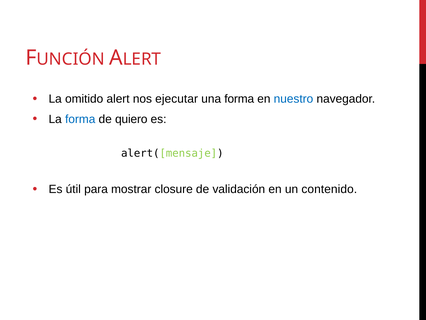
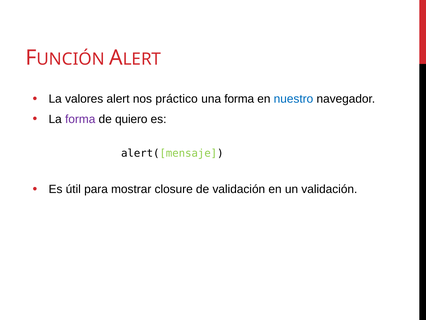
omitido: omitido -> valores
ejecutar: ejecutar -> práctico
forma at (80, 119) colour: blue -> purple
un contenido: contenido -> validación
